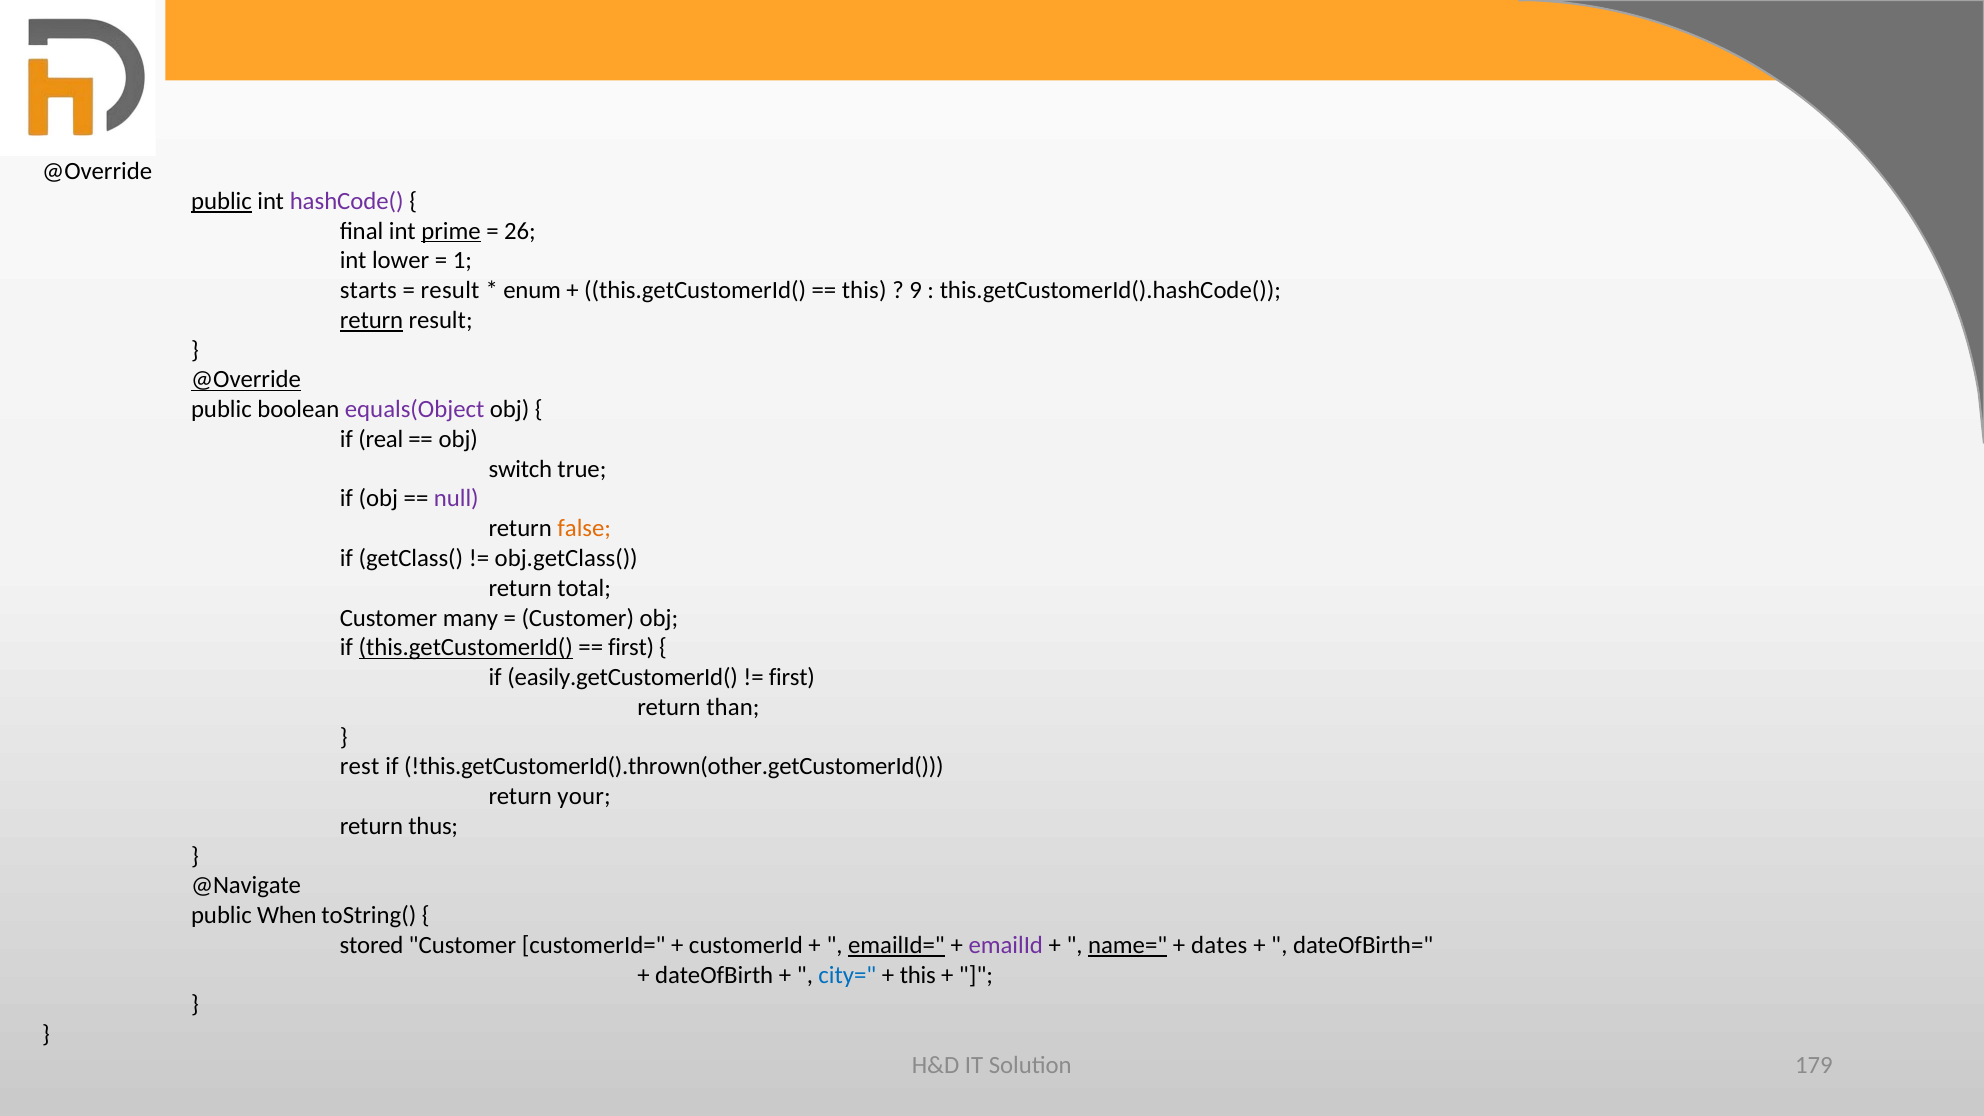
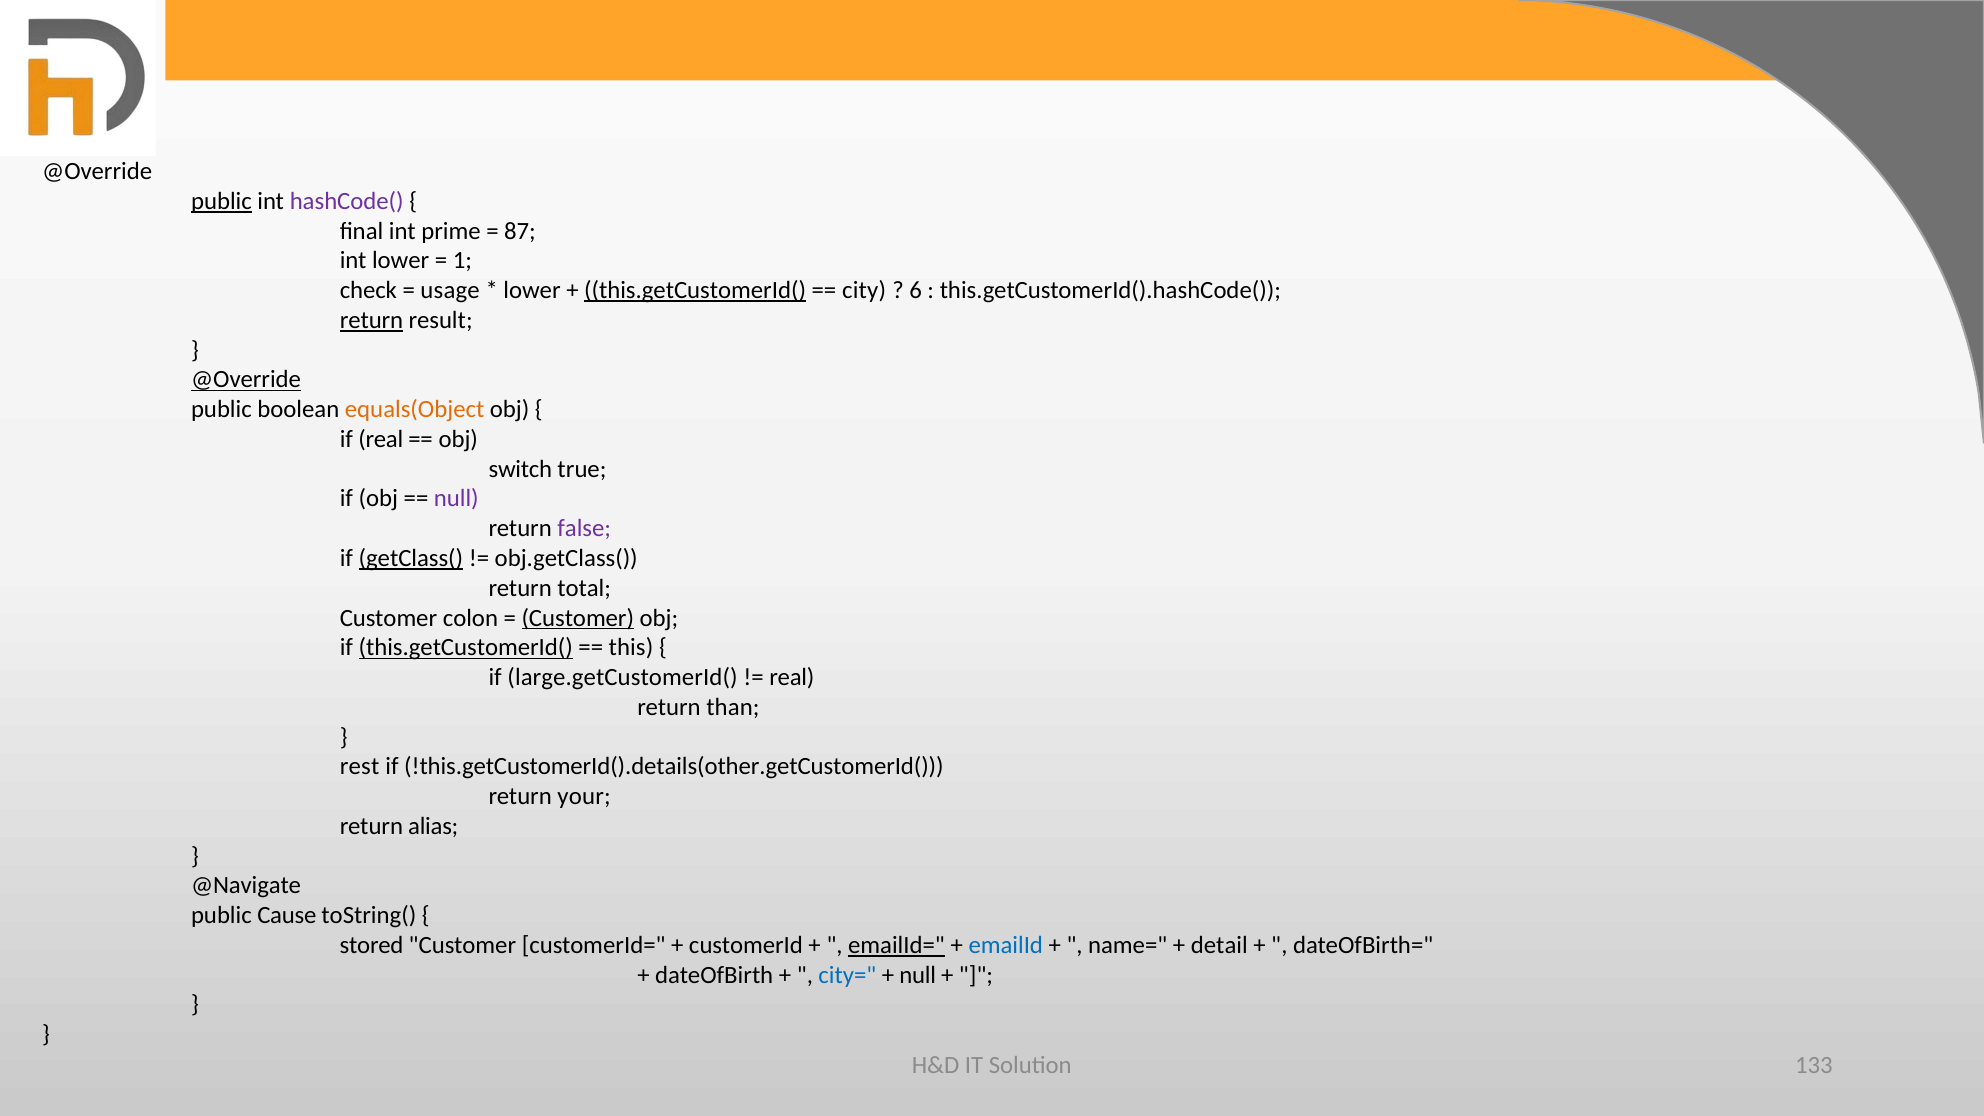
prime underline: present -> none
26: 26 -> 87
starts: starts -> check
result at (450, 290): result -> usage
enum at (532, 290): enum -> lower
this.getCustomerId( at (695, 290) underline: none -> present
this at (864, 290): this -> city
9: 9 -> 6
equals(Object colour: purple -> orange
false colour: orange -> purple
getClass( underline: none -> present
many: many -> colon
Customer at (578, 618) underline: none -> present
first at (631, 648): first -> this
easily.getCustomerId(: easily.getCustomerId( -> large.getCustomerId(
first at (792, 677): first -> real
!this.getCustomerId().thrown(other.getCustomerId(: !this.getCustomerId().thrown(other.getCustomerId( -> !this.getCustomerId().details(other.getCustomerId(
thus: thus -> alias
When: When -> Cause
emailId colour: purple -> blue
name= underline: present -> none
dates: dates -> detail
this at (918, 975): this -> null
179: 179 -> 133
